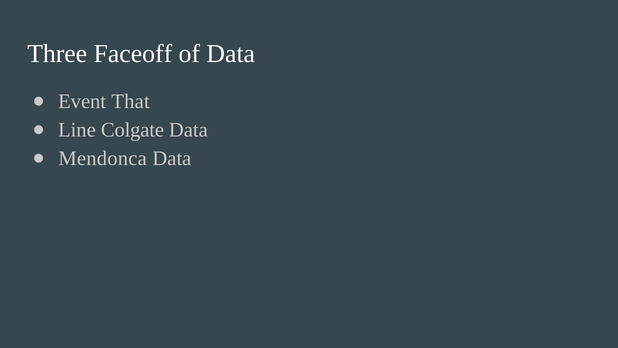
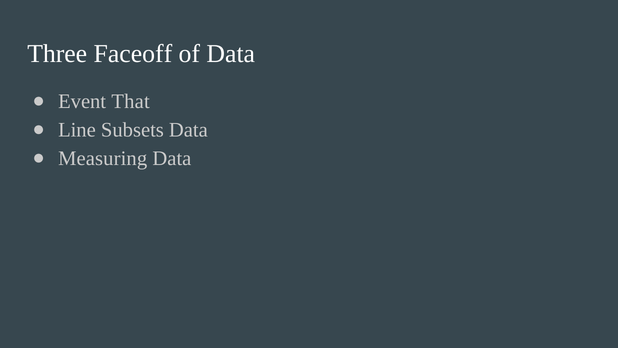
Colgate: Colgate -> Subsets
Mendonca: Mendonca -> Measuring
